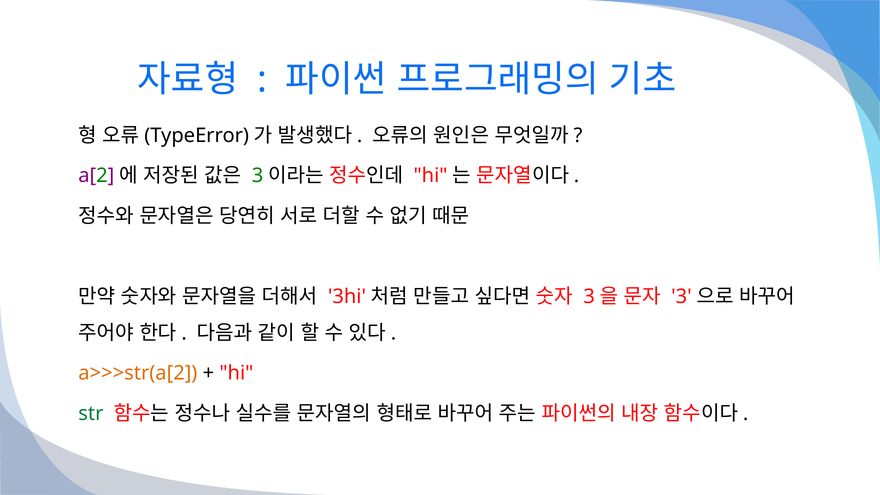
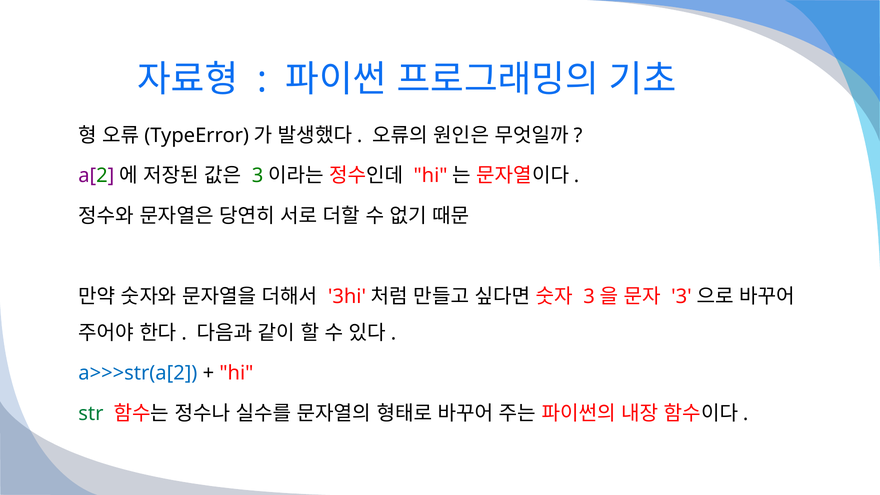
a>>>str(a[2 colour: orange -> blue
